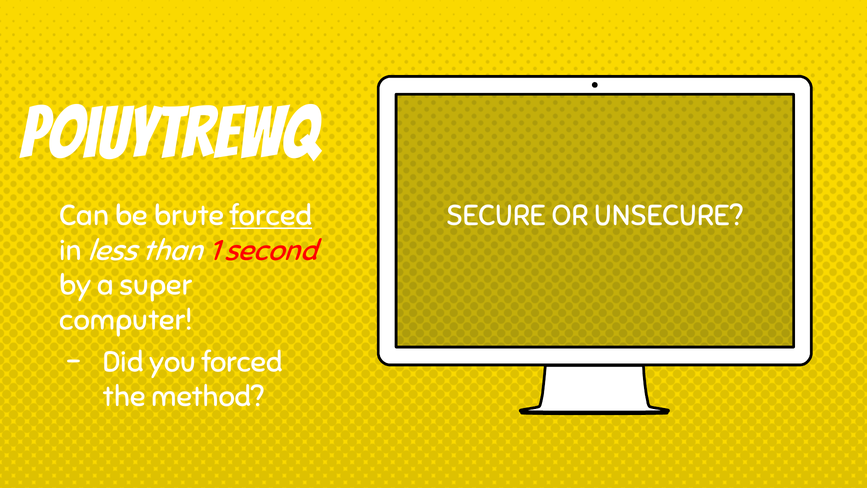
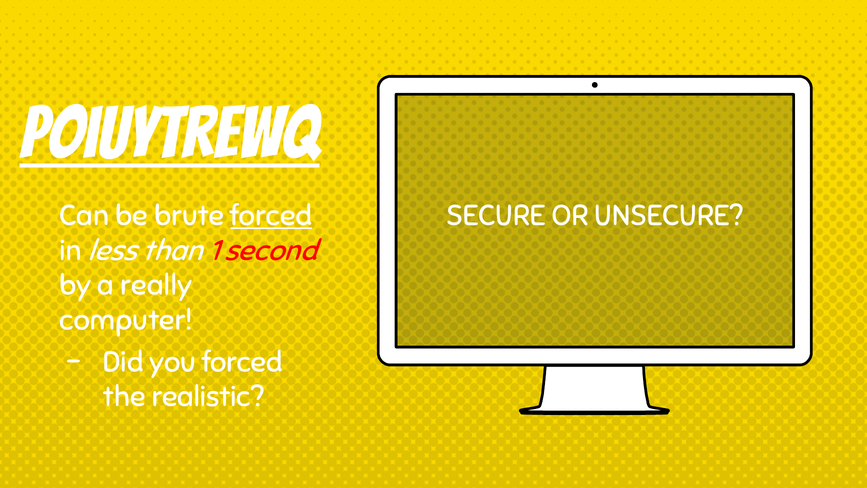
poiuytrewq underline: none -> present
super: super -> really
method: method -> realistic
